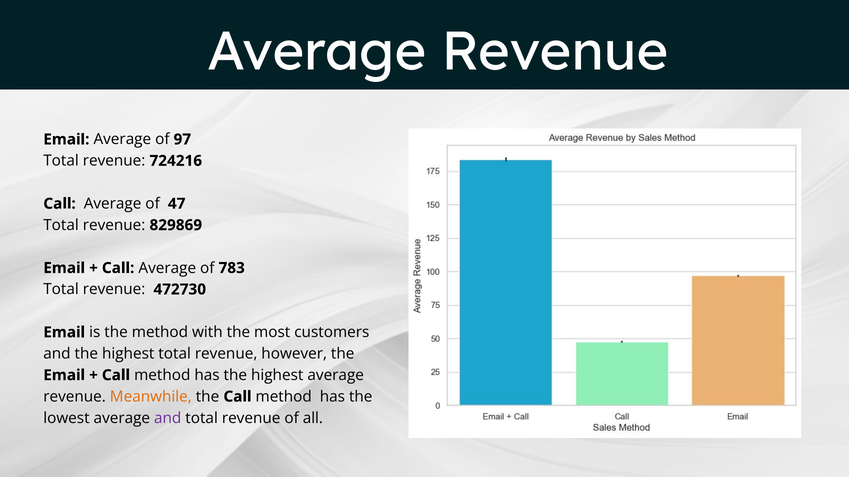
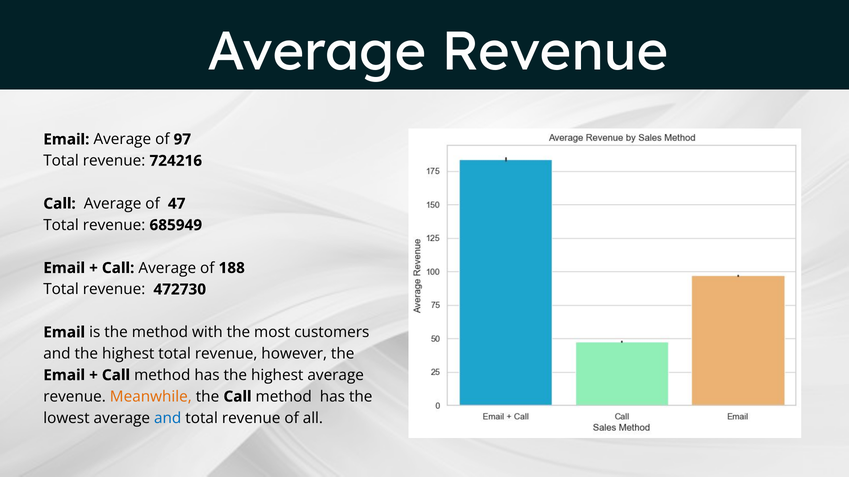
829869: 829869 -> 685949
783: 783 -> 188
and at (168, 419) colour: purple -> blue
